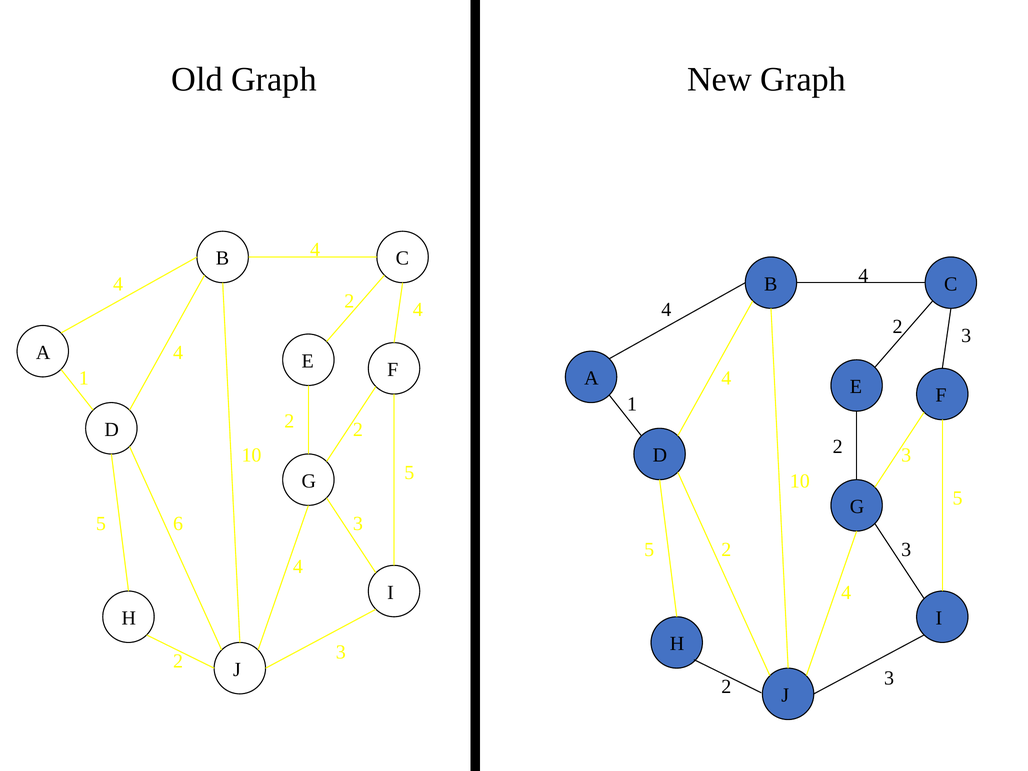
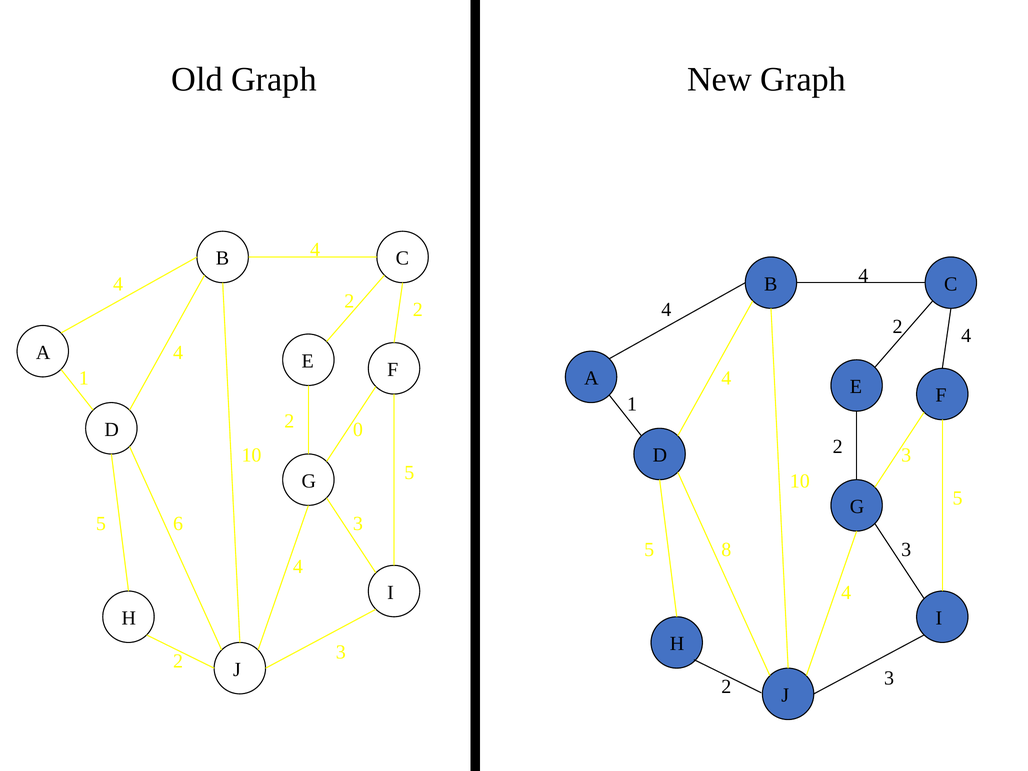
4 at (418, 310): 4 -> 2
3 at (966, 335): 3 -> 4
2 at (358, 430): 2 -> 0
5 2: 2 -> 8
